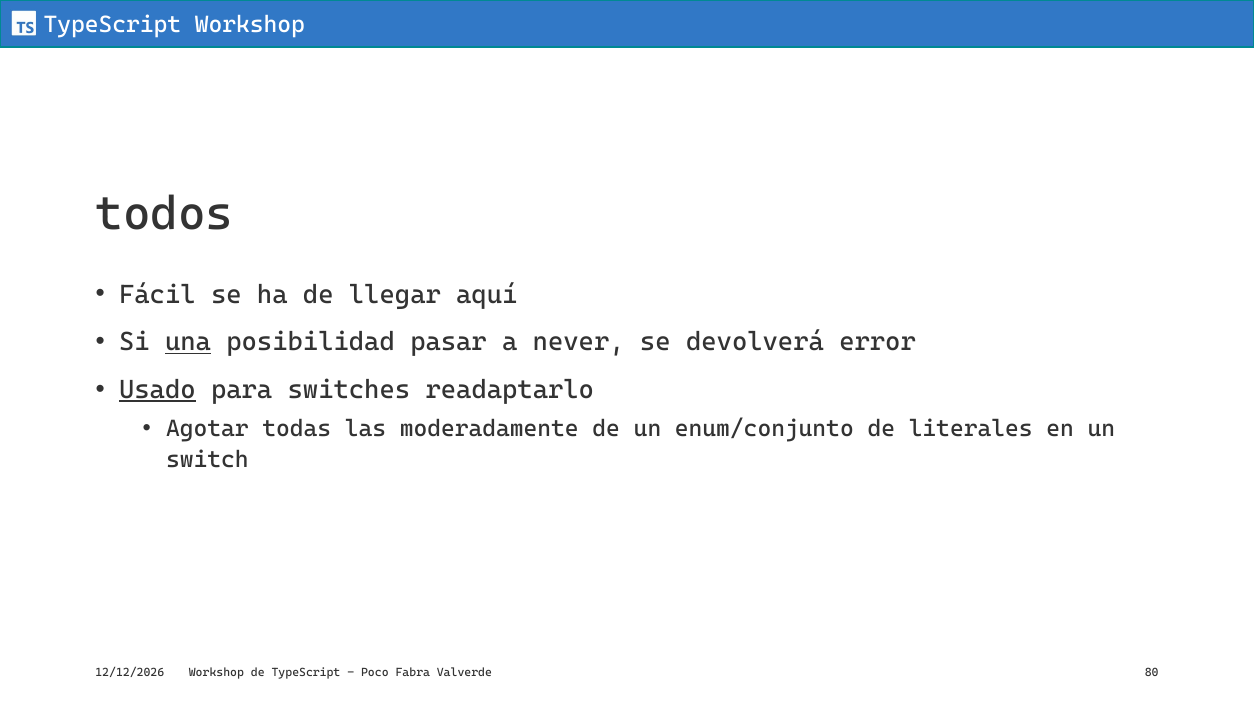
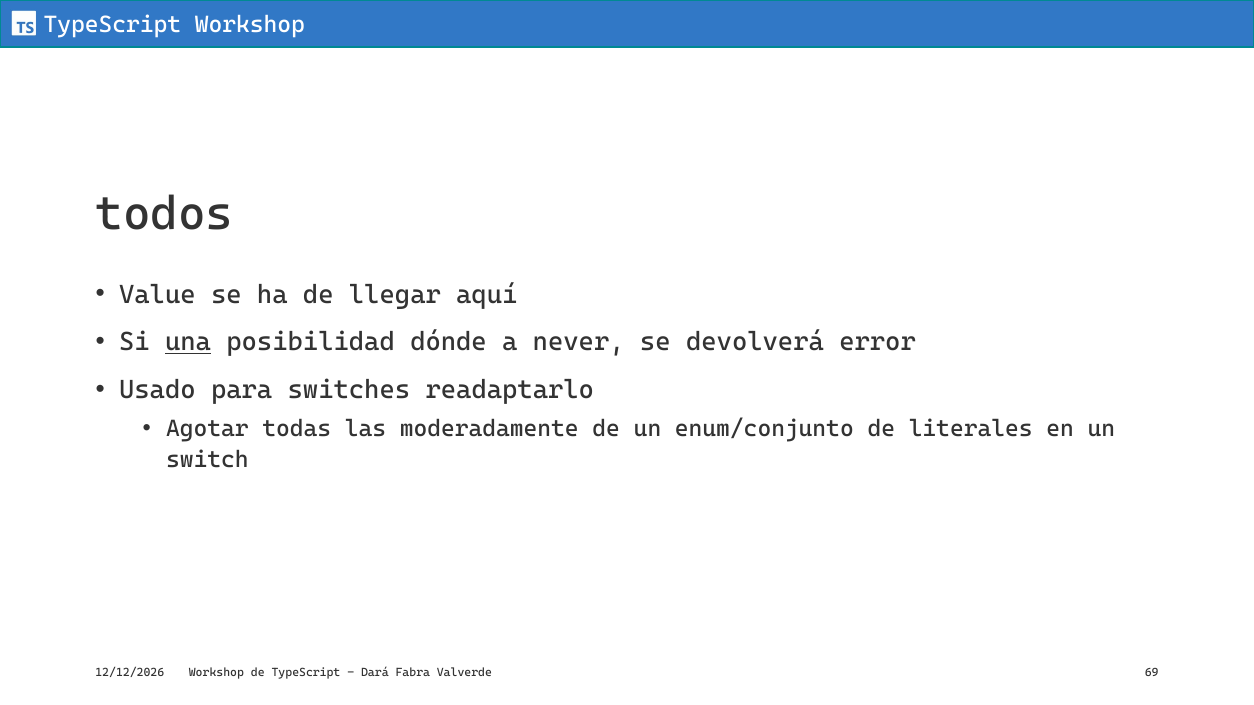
Fácil: Fácil -> Value
pasar: pasar -> dónde
Usado underline: present -> none
Poco: Poco -> Dará
80: 80 -> 69
